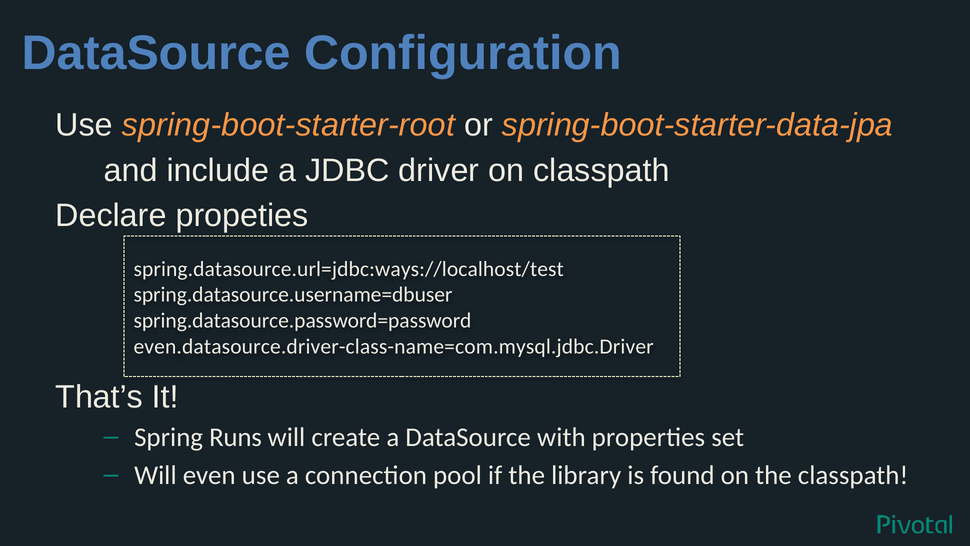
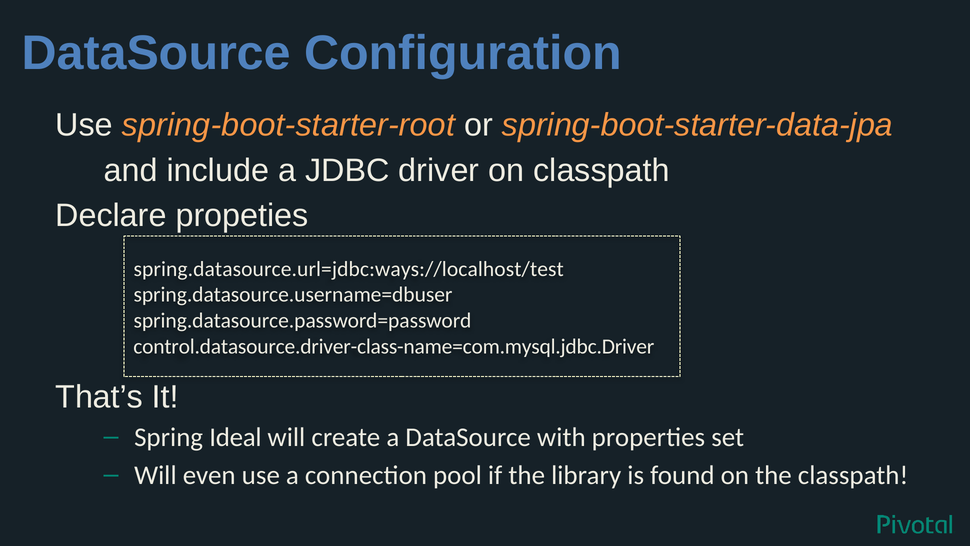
even.datasource.driver-class-name=com.mysql.jdbc.Driver: even.datasource.driver-class-name=com.mysql.jdbc.Driver -> control.datasource.driver-class-name=com.mysql.jdbc.Driver
Runs: Runs -> Ideal
